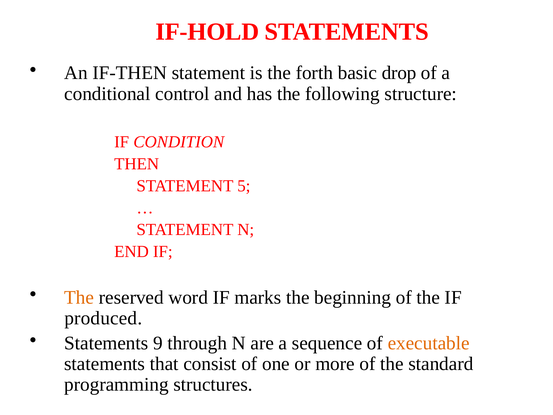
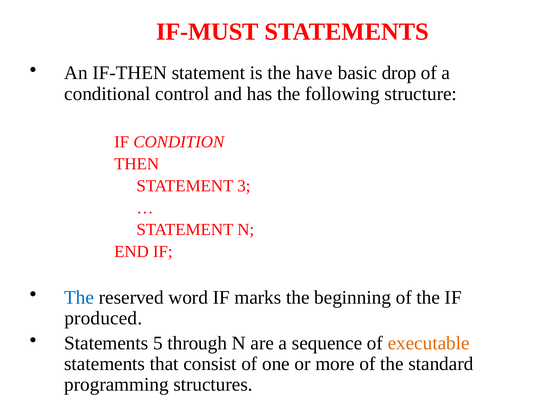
IF-HOLD: IF-HOLD -> IF-MUST
forth: forth -> have
5: 5 -> 3
The at (79, 297) colour: orange -> blue
9: 9 -> 5
